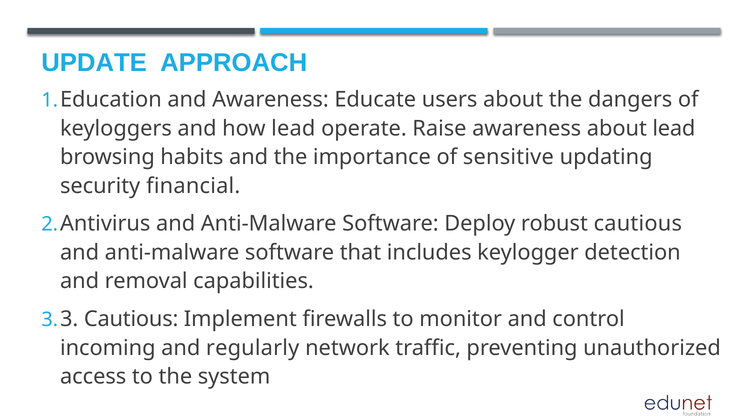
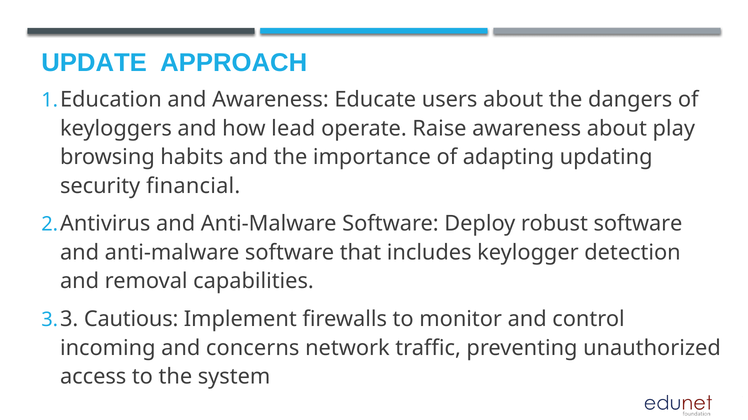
about lead: lead -> play
sensitive: sensitive -> adapting
robust cautious: cautious -> software
regularly: regularly -> concerns
